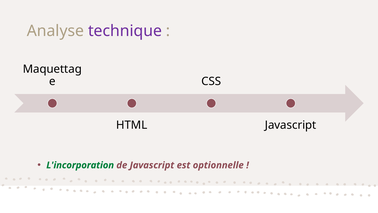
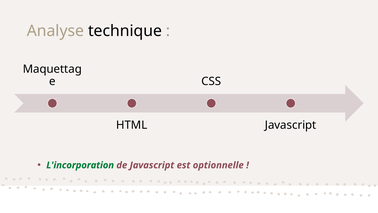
technique colour: purple -> black
